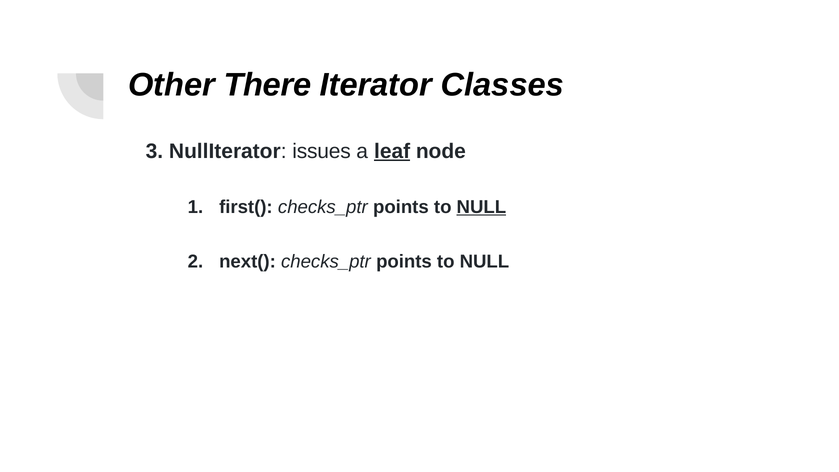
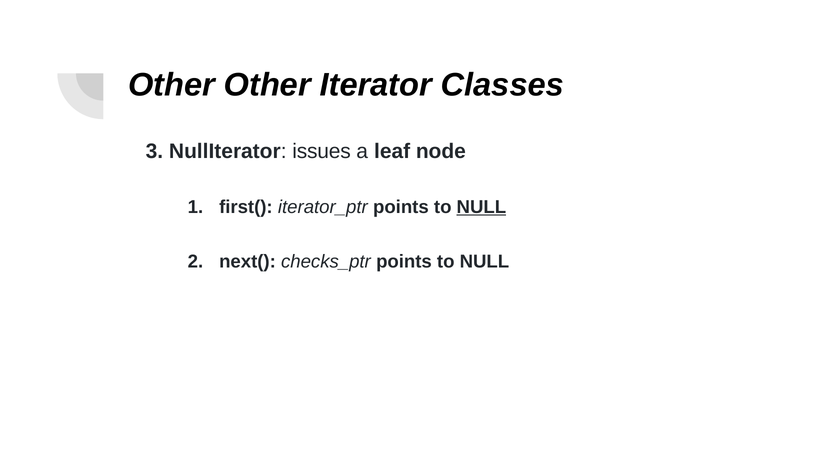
Other There: There -> Other
leaf underline: present -> none
first( checks_ptr: checks_ptr -> iterator_ptr
